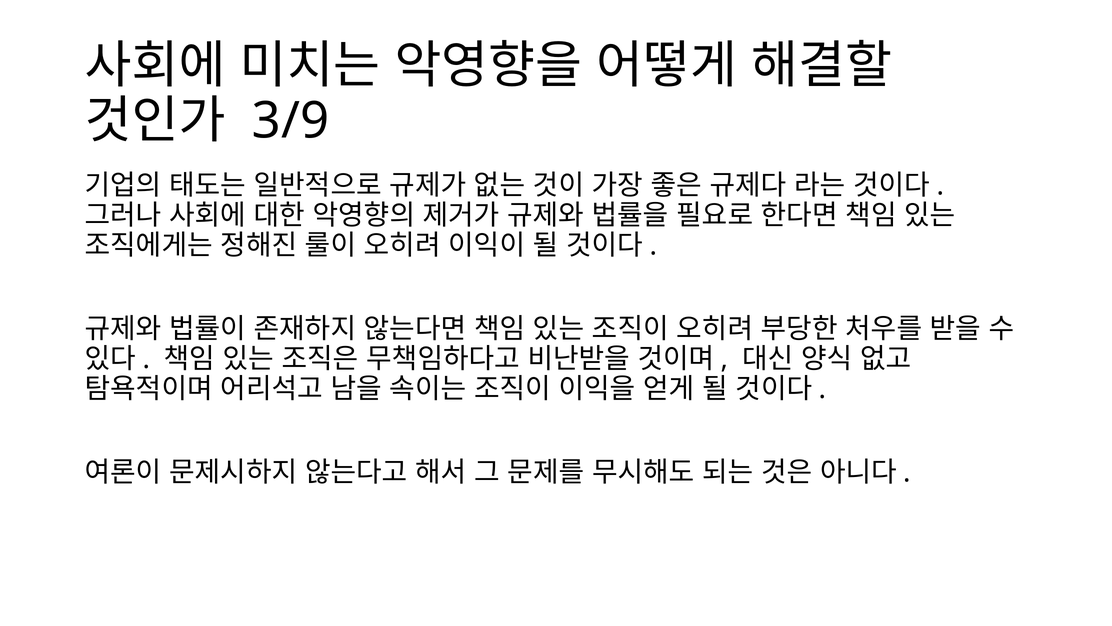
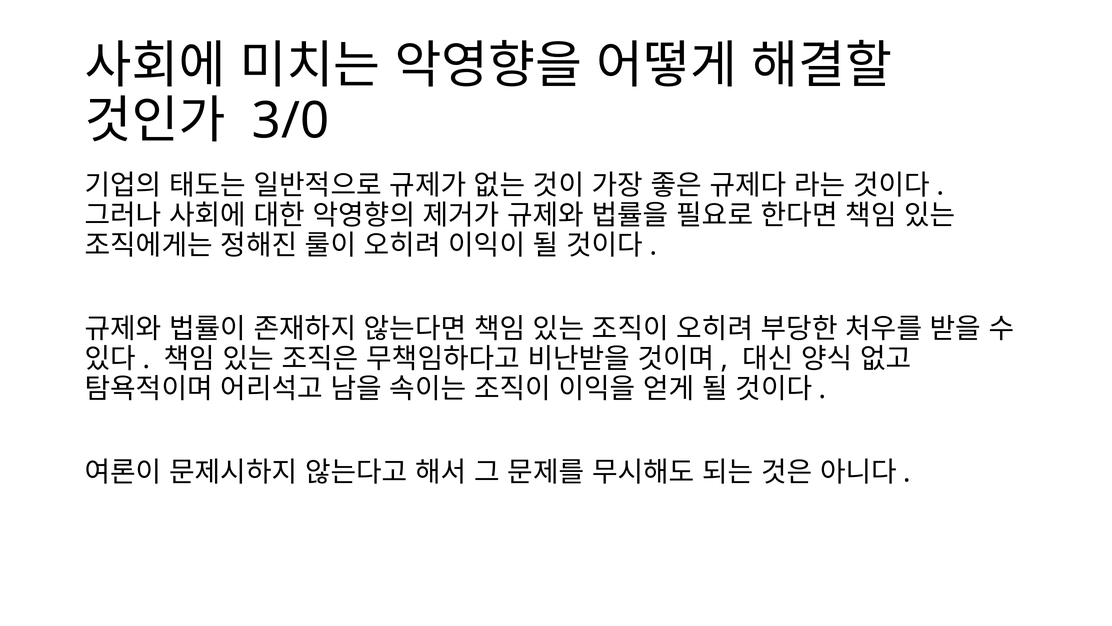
3/9: 3/9 -> 3/0
